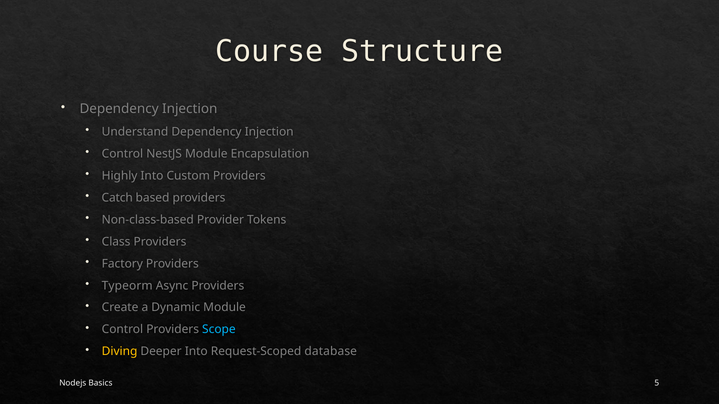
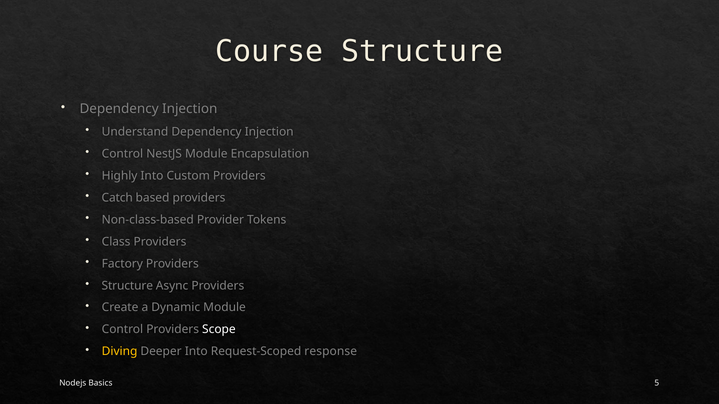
Typeorm at (127, 286): Typeorm -> Structure
Scope colour: light blue -> white
database: database -> response
